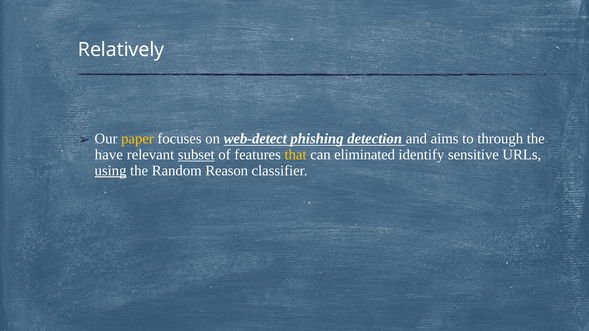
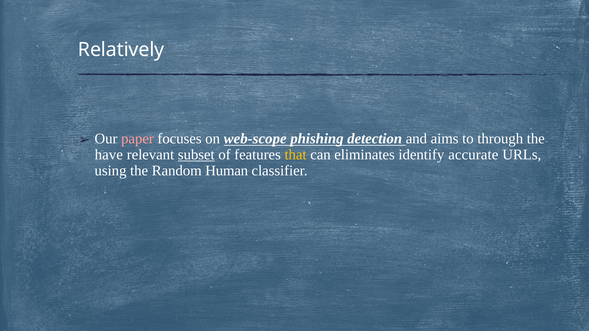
paper colour: yellow -> pink
web-detect: web-detect -> web-scope
eliminated: eliminated -> eliminates
sensitive: sensitive -> accurate
using underline: present -> none
Reason: Reason -> Human
